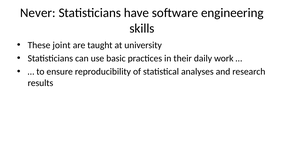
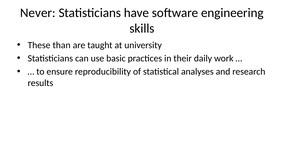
joint: joint -> than
